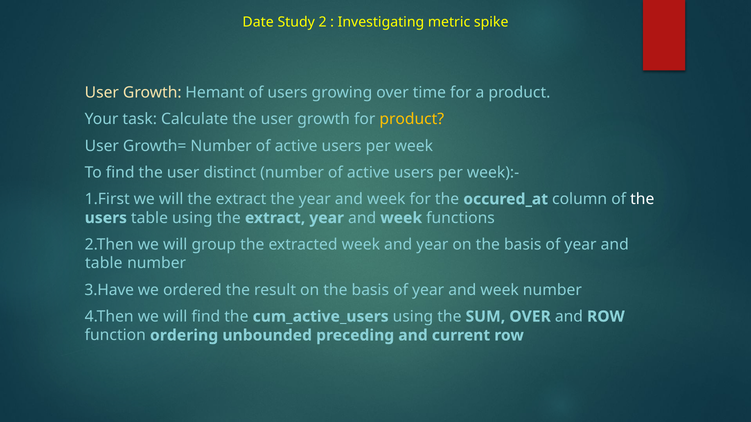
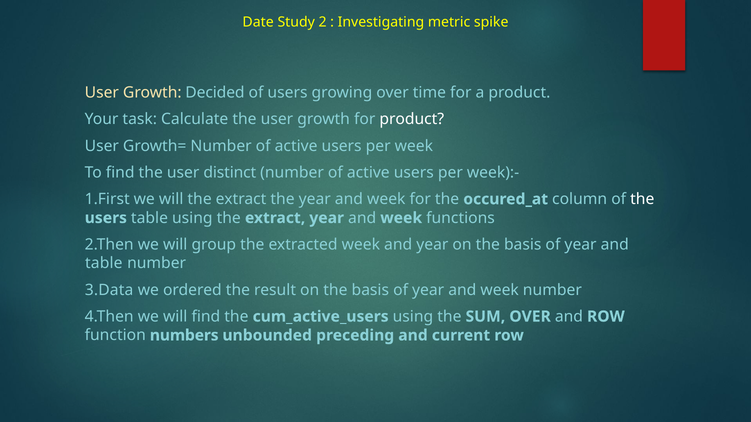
Hemant: Hemant -> Decided
product at (412, 119) colour: yellow -> white
3.Have: 3.Have -> 3.Data
ordering: ordering -> numbers
